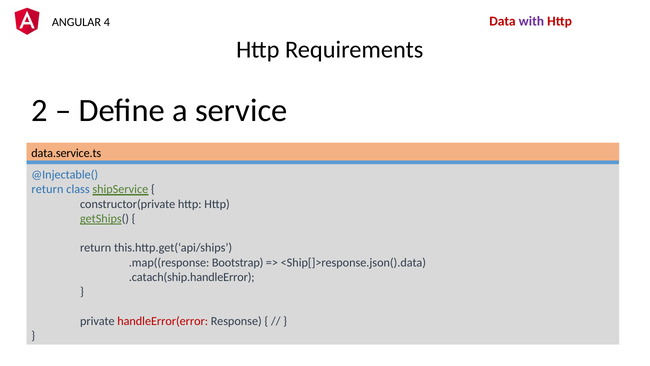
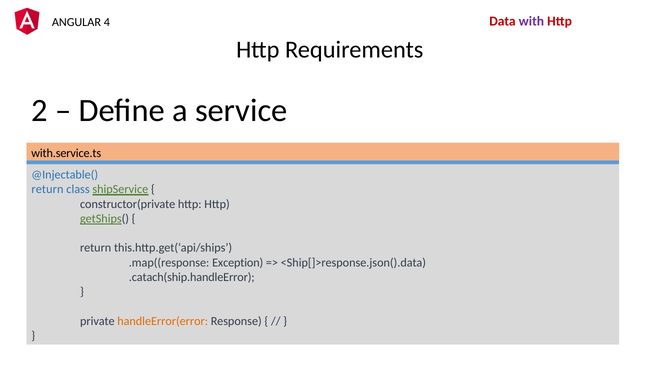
data.service.ts: data.service.ts -> with.service.ts
Bootstrap: Bootstrap -> Exception
handleError(error colour: red -> orange
